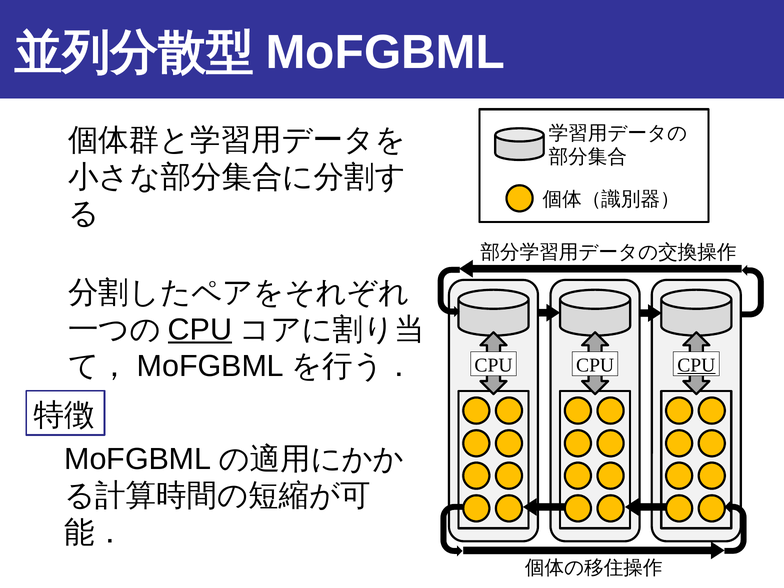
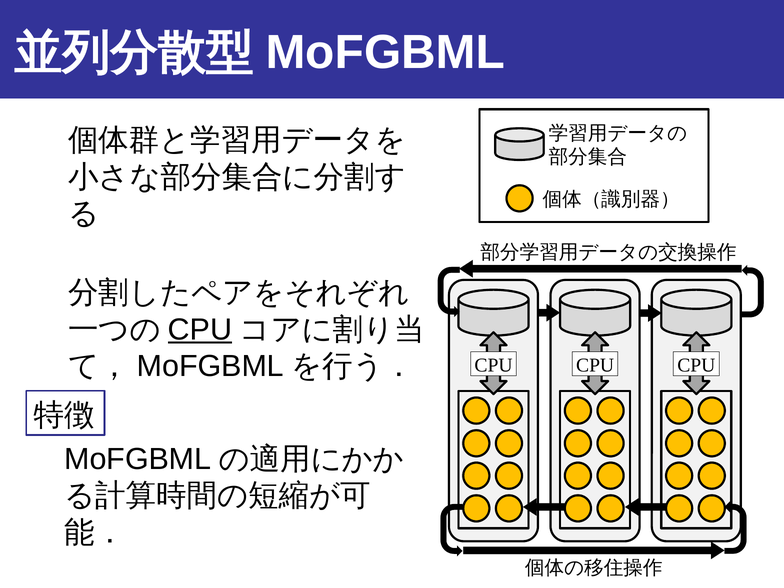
CPU at (696, 365) underline: present -> none
